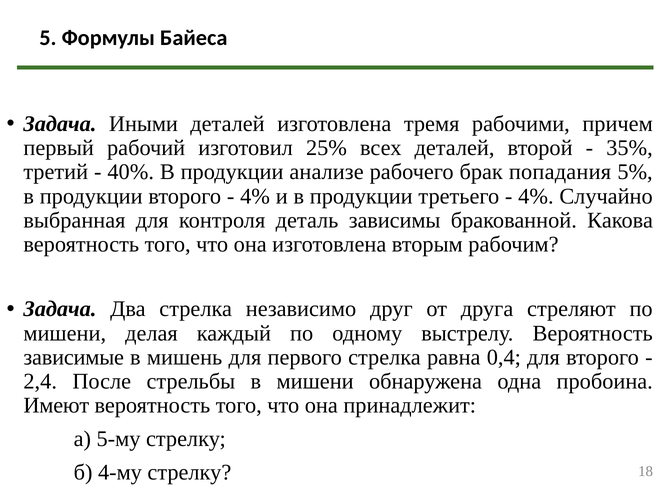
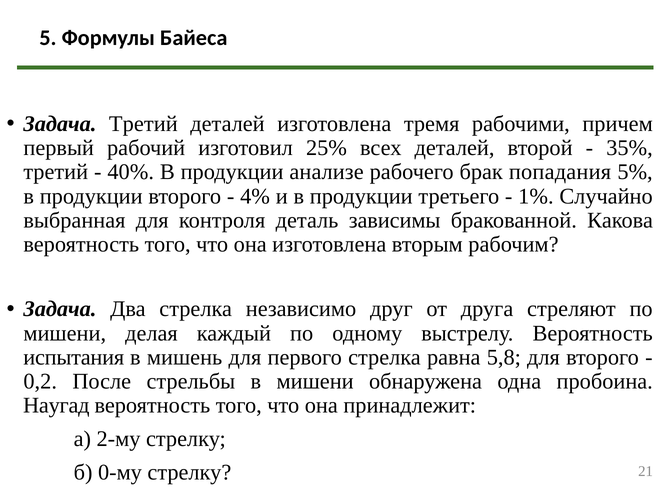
Задача Иными: Иными -> Третий
4% at (536, 196): 4% -> 1%
зависимые: зависимые -> испытания
0,4: 0,4 -> 5,8
2,4: 2,4 -> 0,2
Имеют: Имеют -> Наугад
5-му: 5-му -> 2-му
4-му: 4-му -> 0-му
18: 18 -> 21
